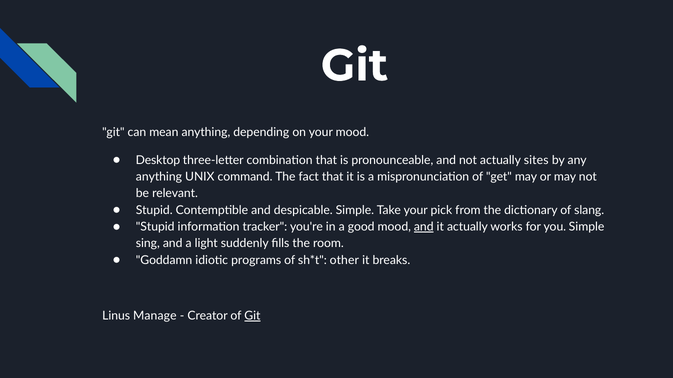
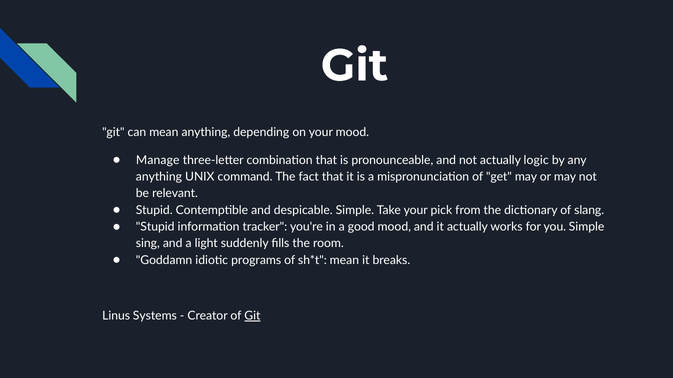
Desktop: Desktop -> Manage
sites: sites -> logic
and at (424, 227) underline: present -> none
other at (344, 260): other -> mean
Manage: Manage -> Systems
